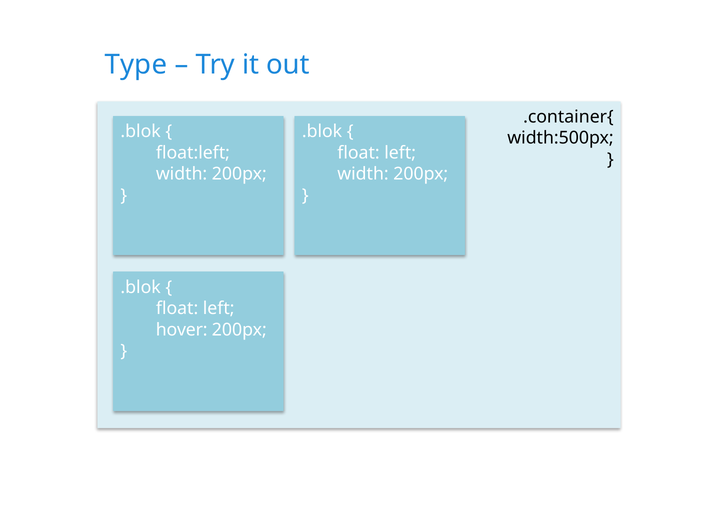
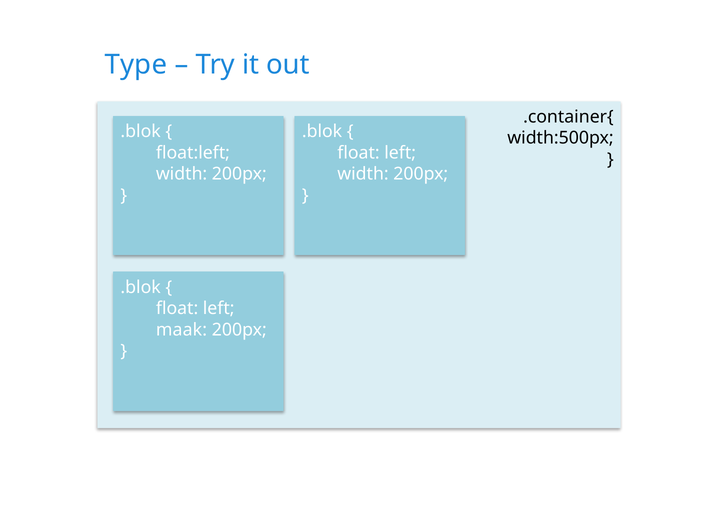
hover: hover -> maak
